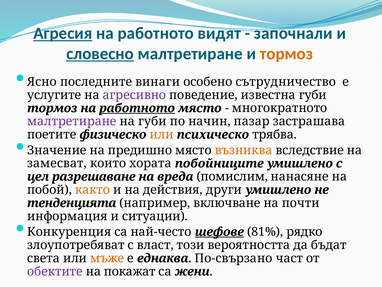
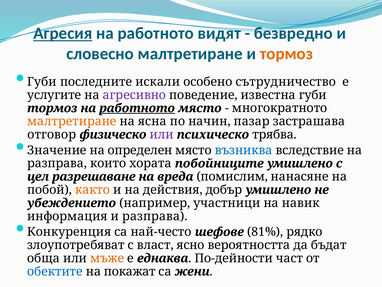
започнали: започнали -> безвредно
словесно underline: present -> none
Ясно at (42, 82): Ясно -> Губи
винаги: винаги -> искали
малтретиране at (72, 121) colour: purple -> orange
на губи: губи -> ясна
поетите: поетите -> отговор
или at (162, 134) colour: orange -> purple
предишно: предишно -> определен
възниква colour: orange -> blue
замесват at (57, 163): замесват -> разправа
други: други -> добър
тенденцията: тенденцията -> убеждението
включване: включване -> участници
почти: почти -> навик
и ситуации: ситуации -> разправа
шефове underline: present -> none
този: този -> ясно
света: света -> обща
По-свързано: По-свързано -> По-дейности
обектите colour: purple -> blue
